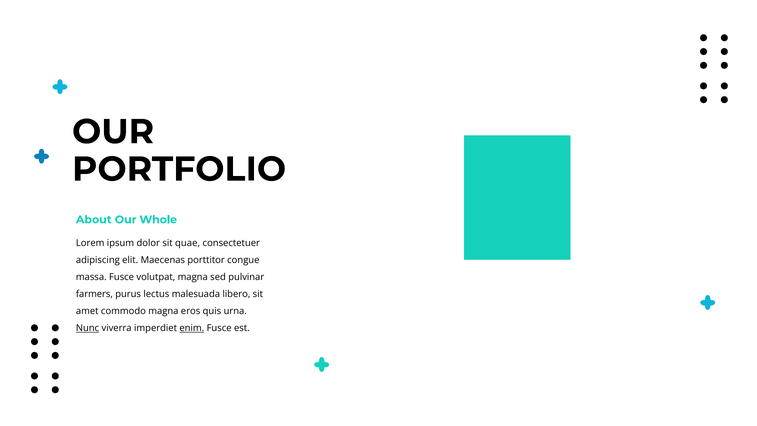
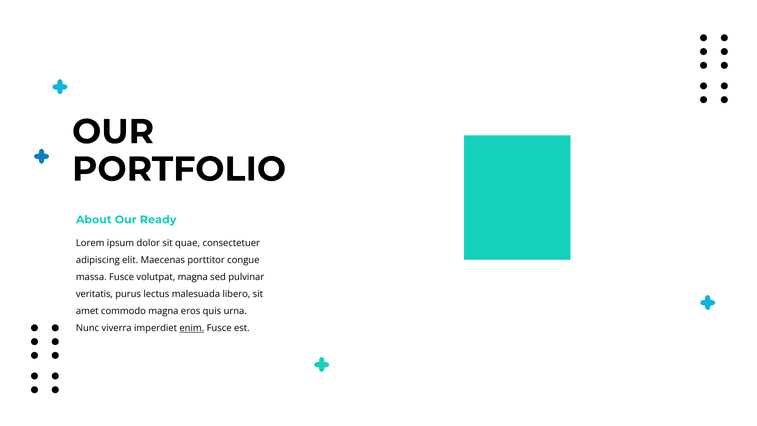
Whole: Whole -> Ready
farmers: farmers -> veritatis
Nunc underline: present -> none
